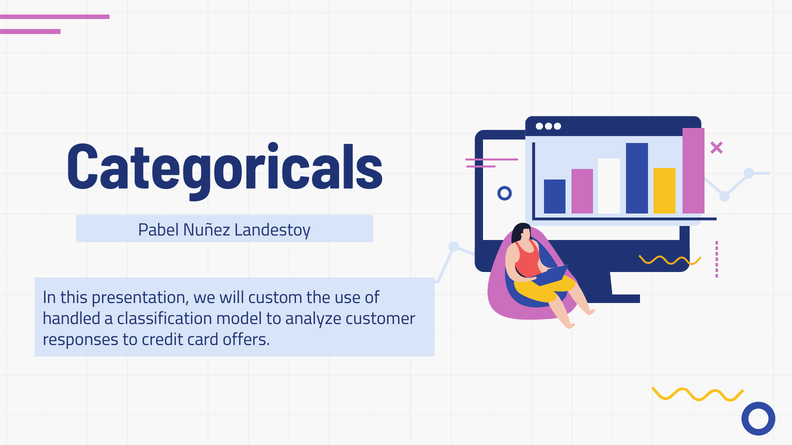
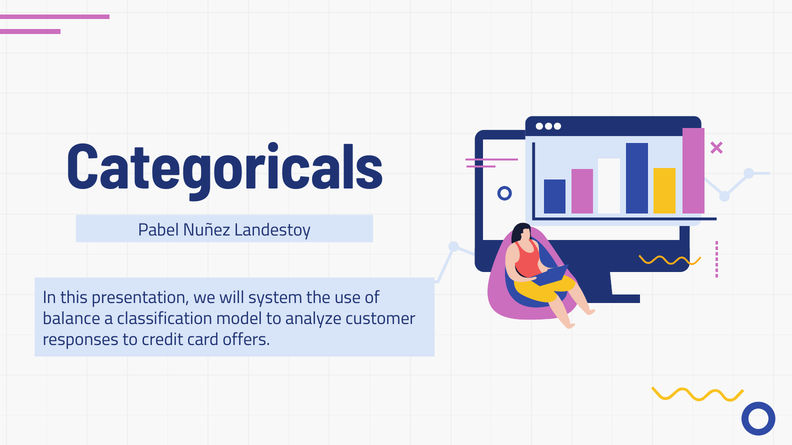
custom: custom -> system
handled: handled -> balance
